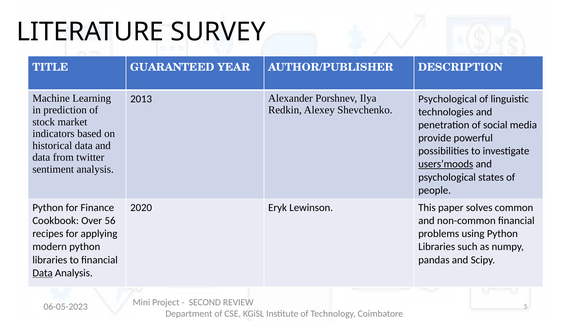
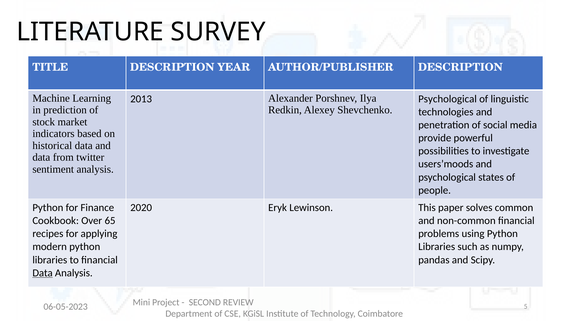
TITLE GUARANTEED: GUARANTEED -> DESCRIPTION
users’moods underline: present -> none
56: 56 -> 65
